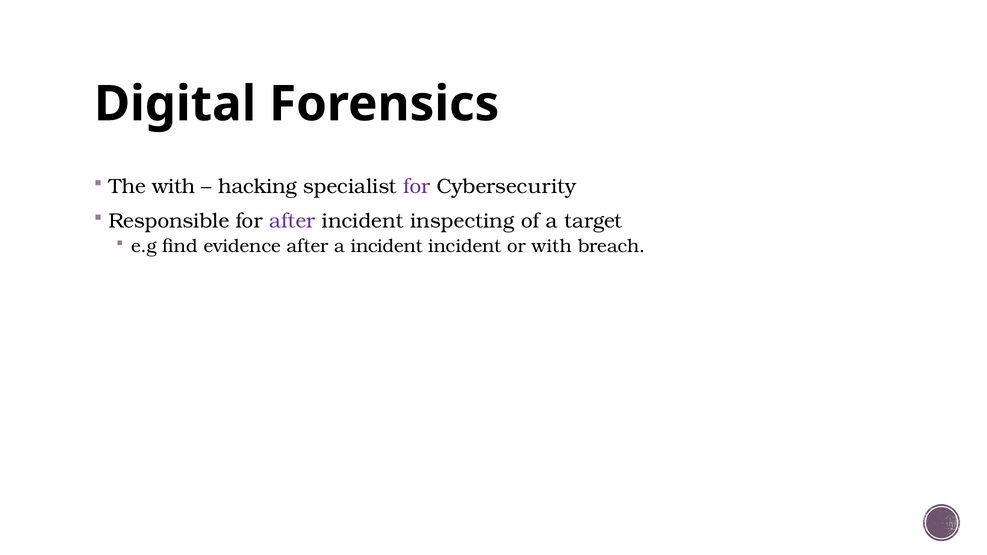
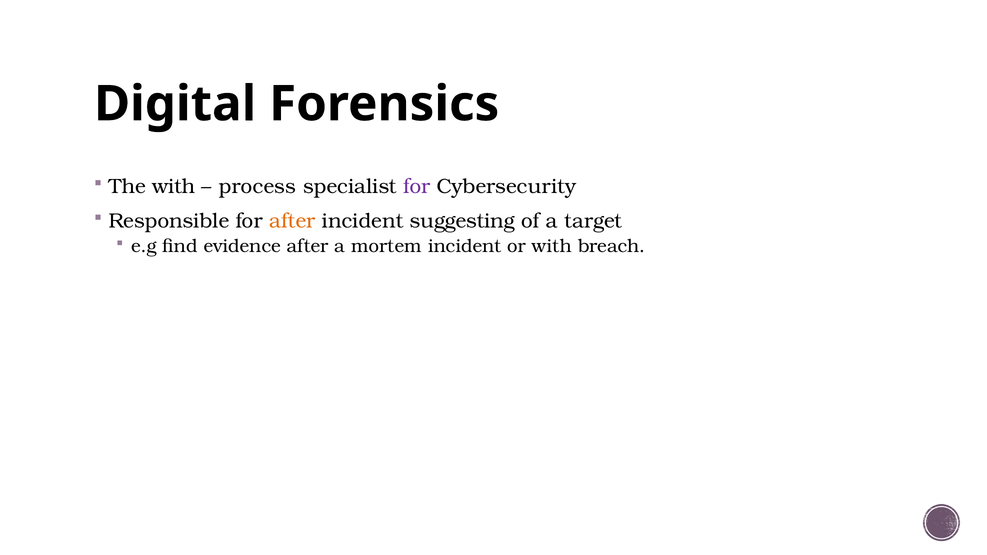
hacking: hacking -> process
after at (292, 221) colour: purple -> orange
inspecting: inspecting -> suggesting
a incident: incident -> mortem
